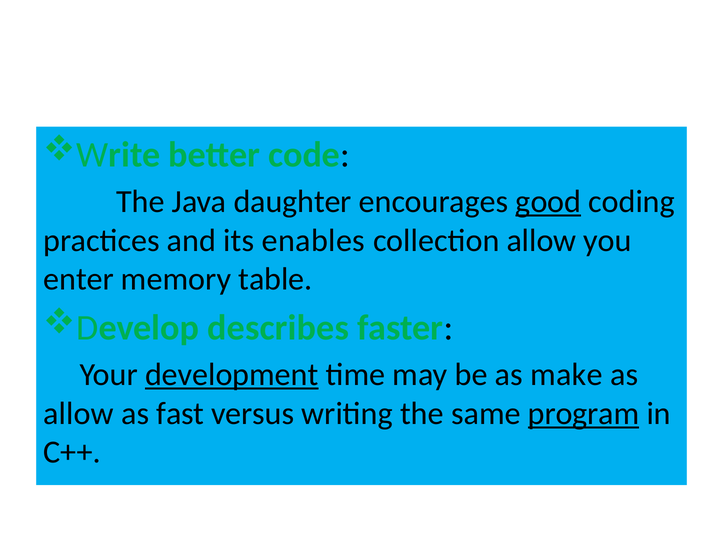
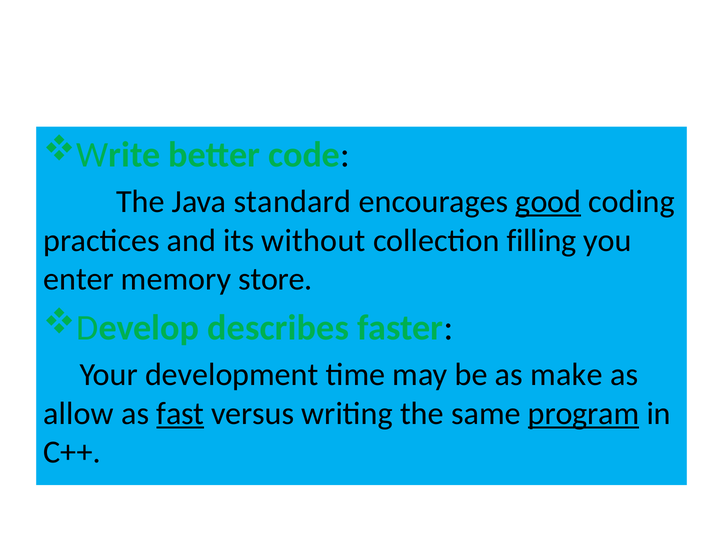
daughter: daughter -> standard
enables: enables -> without
collection allow: allow -> filling
table: table -> store
development underline: present -> none
fast underline: none -> present
